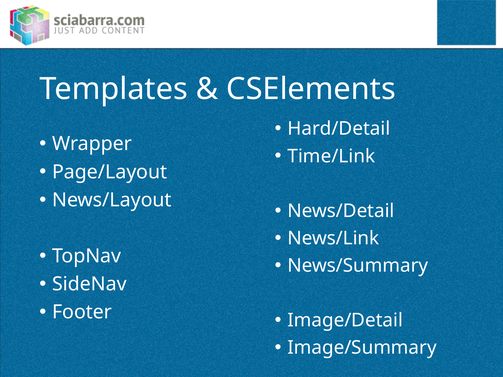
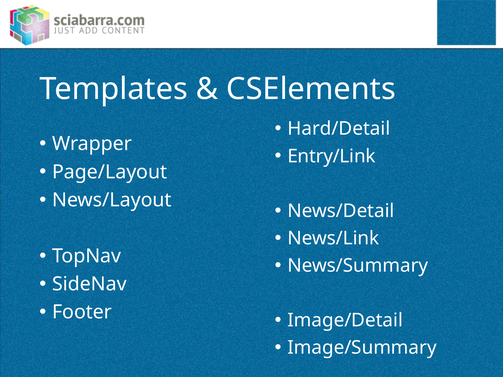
Time/Link: Time/Link -> Entry/Link
